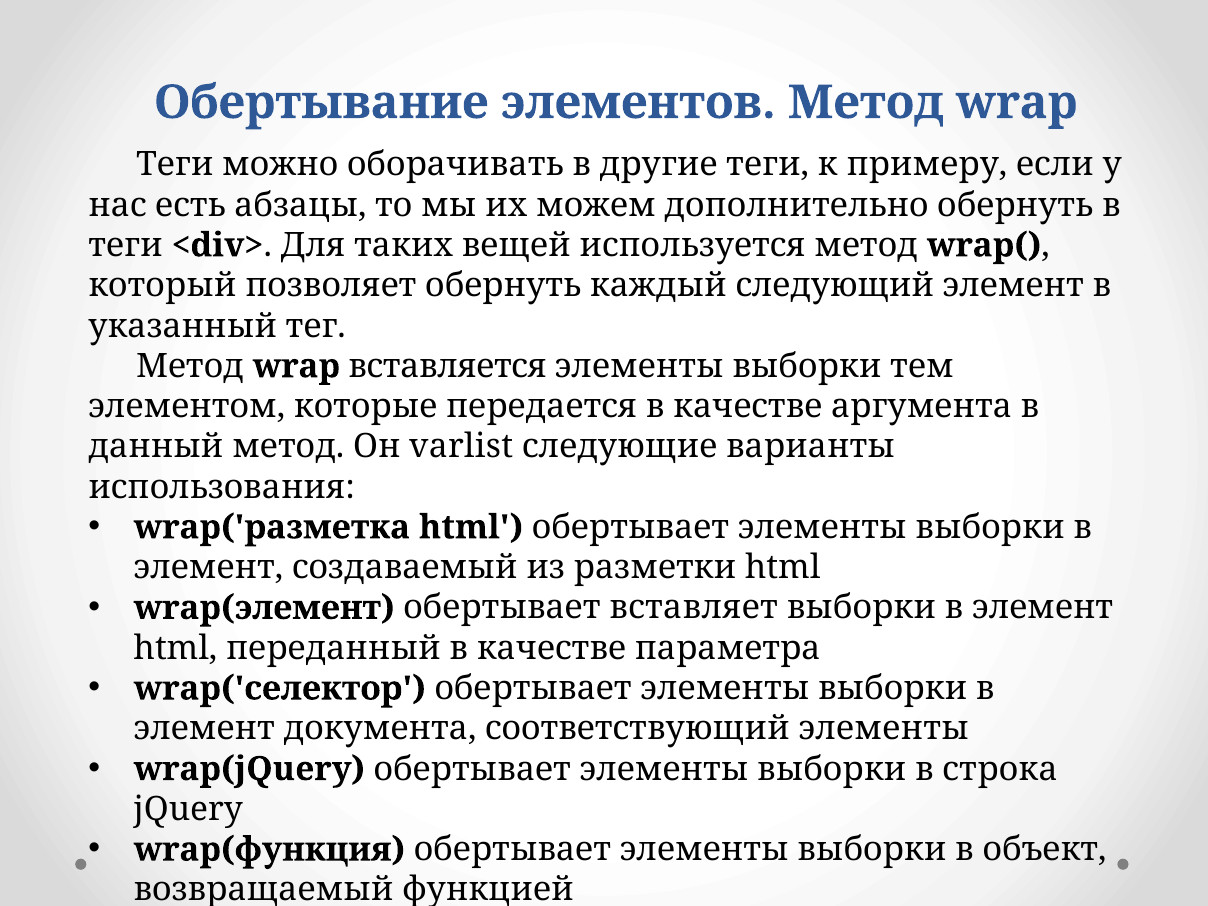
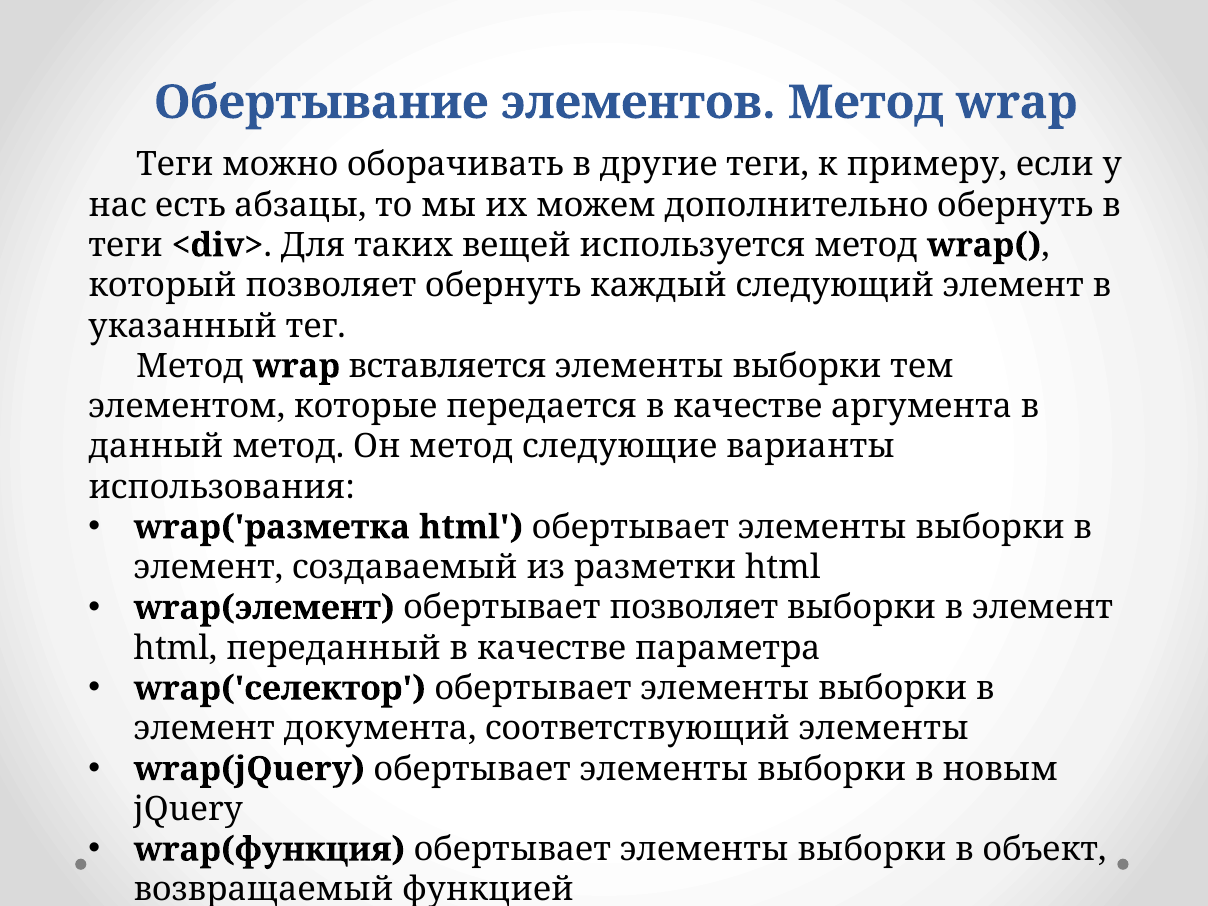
Он varlist: varlist -> метод
обертывает вставляет: вставляет -> позволяет
строка: строка -> новым
